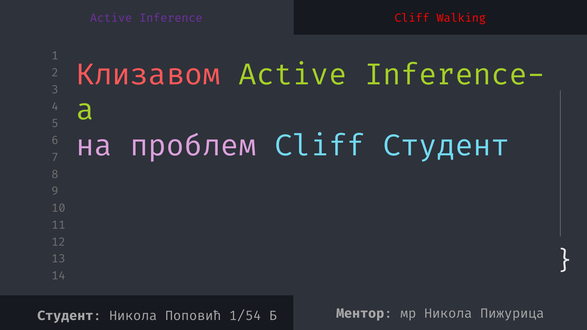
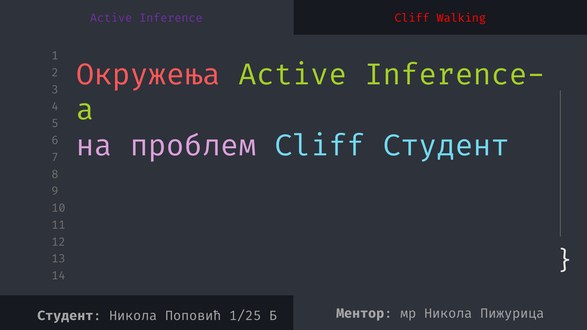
Клизавом: Клизавом -> Окружења
1/54: 1/54 -> 1/25
